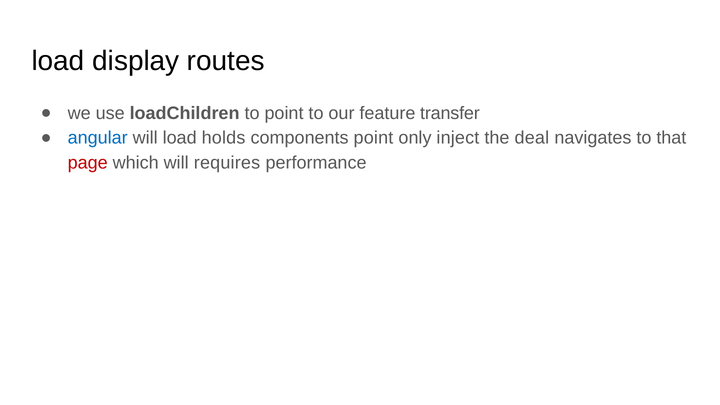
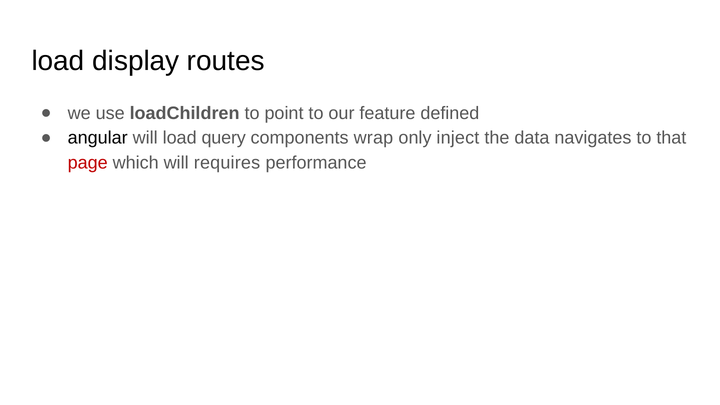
transfer: transfer -> defined
angular colour: blue -> black
holds: holds -> query
components point: point -> wrap
deal: deal -> data
